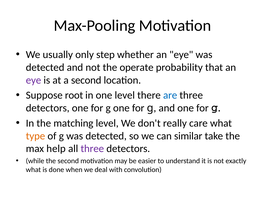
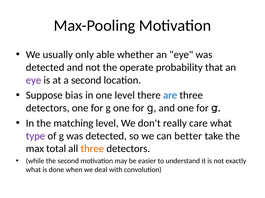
step: step -> able
root: root -> bias
type colour: orange -> purple
similar: similar -> better
help: help -> total
three at (92, 149) colour: purple -> orange
